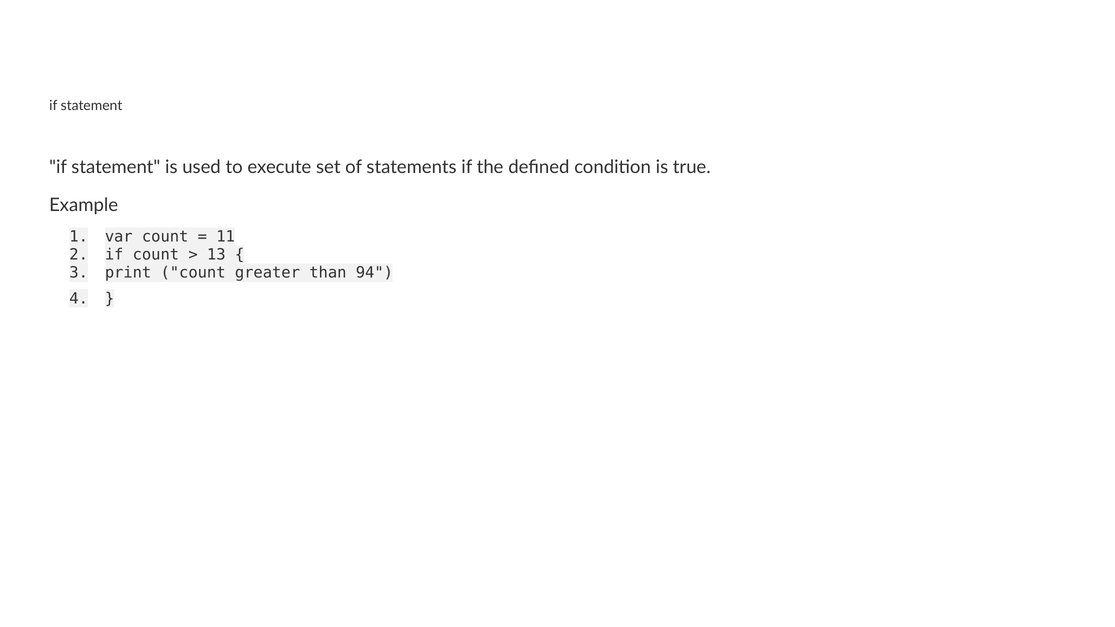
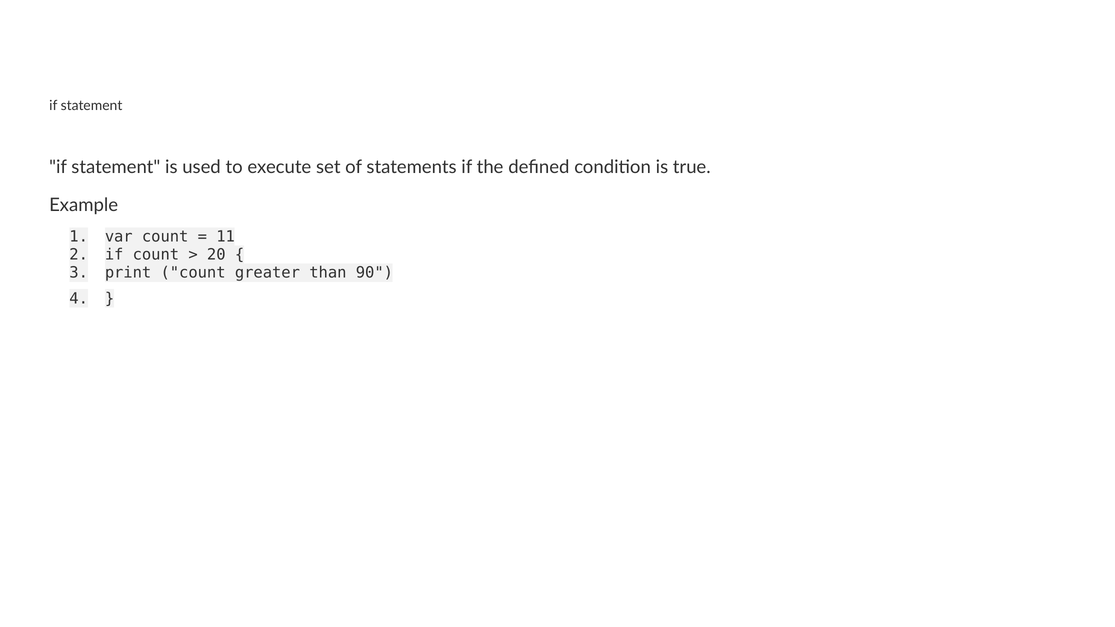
13: 13 -> 20
94: 94 -> 90
